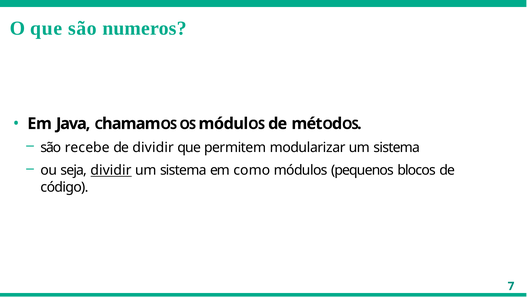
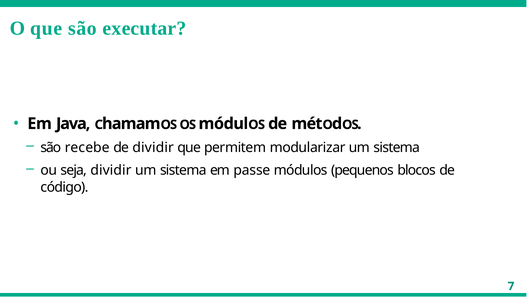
numeros: numeros -> executar
dividir at (111, 170) underline: present -> none
como: como -> passe
